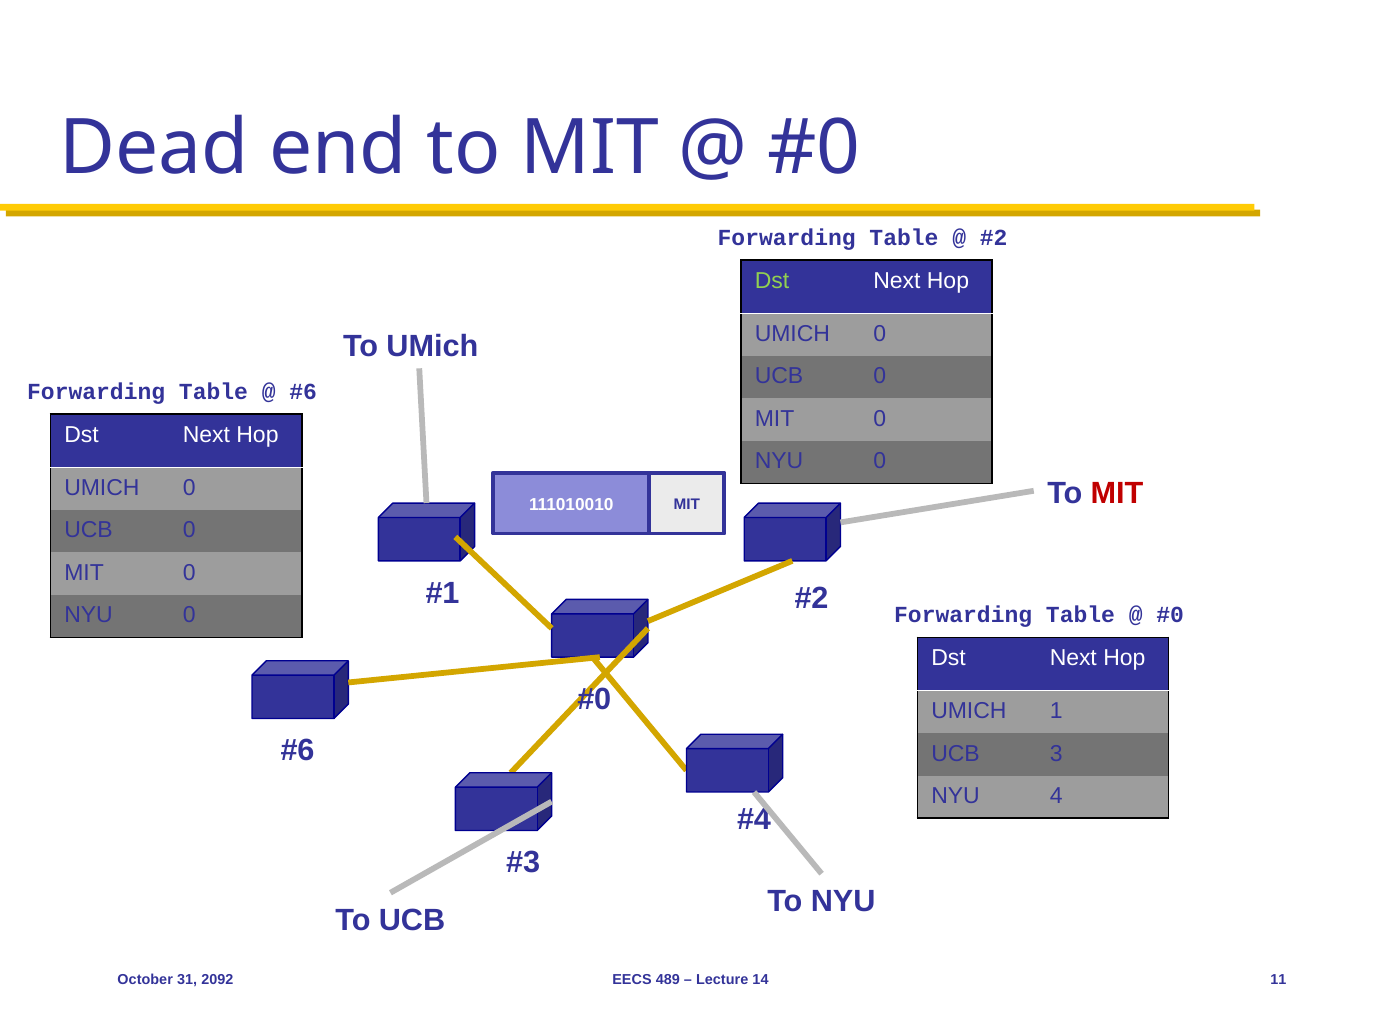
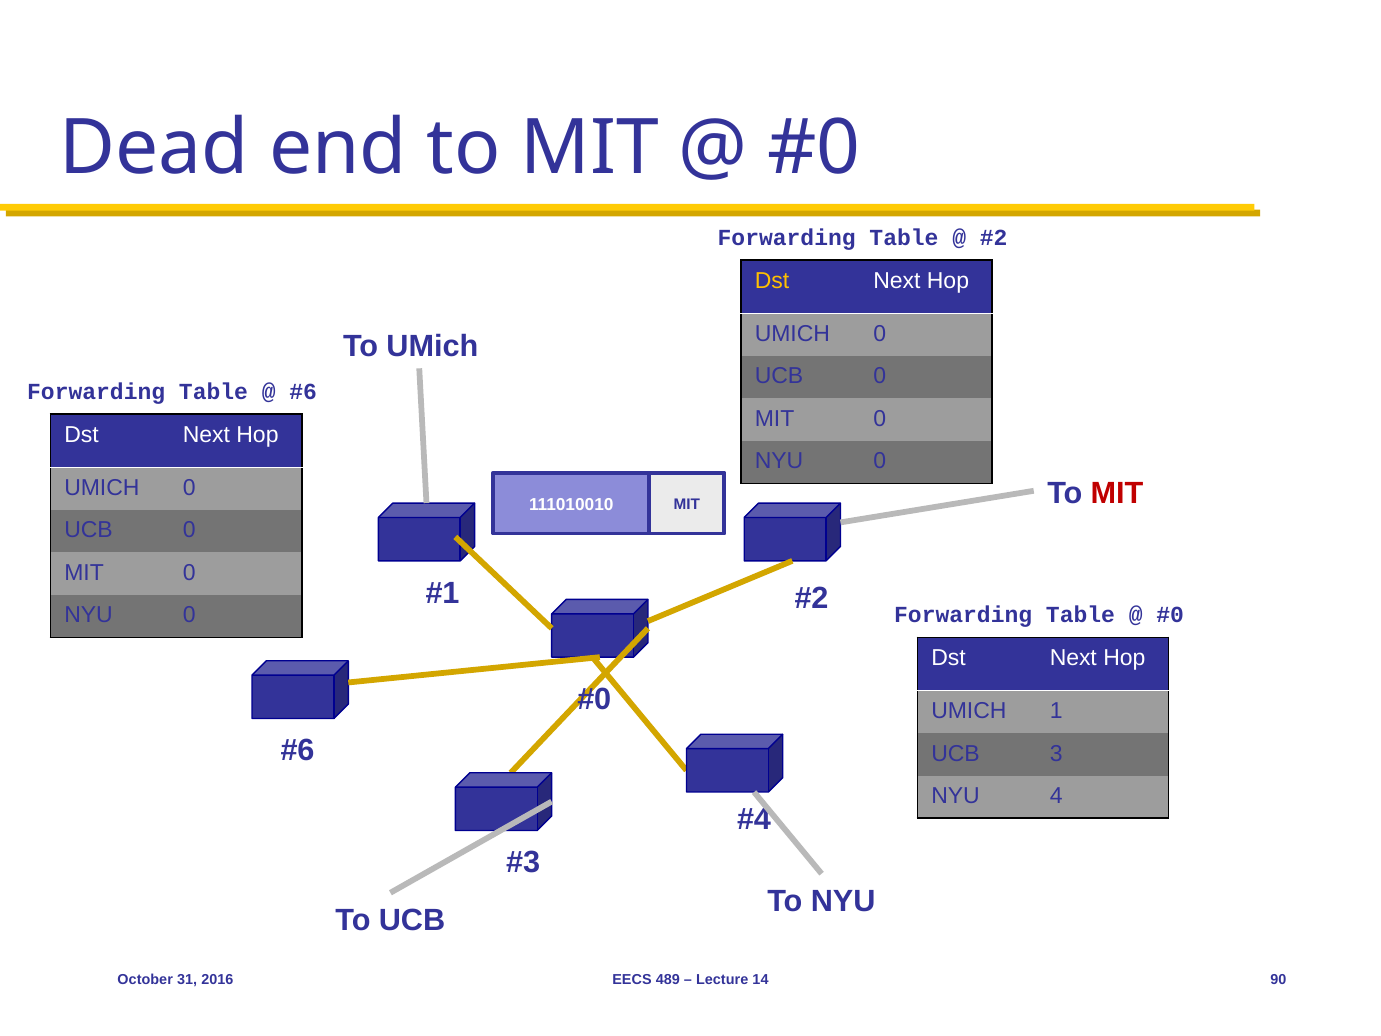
Dst at (772, 280) colour: light green -> yellow
2092: 2092 -> 2016
11: 11 -> 90
